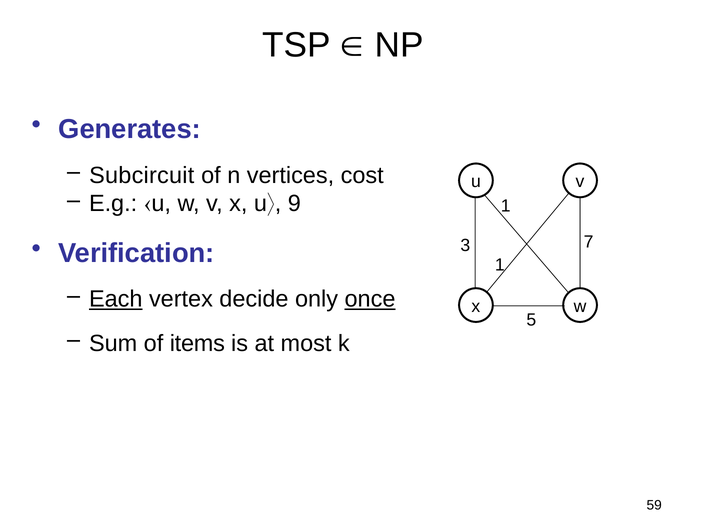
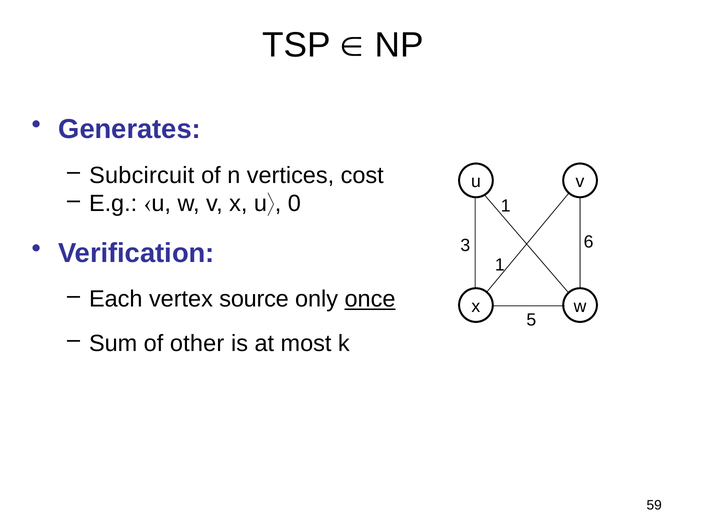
9: 9 -> 0
7: 7 -> 6
Each underline: present -> none
decide: decide -> source
items: items -> other
